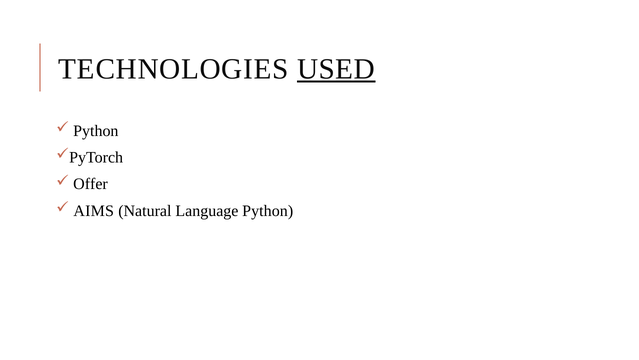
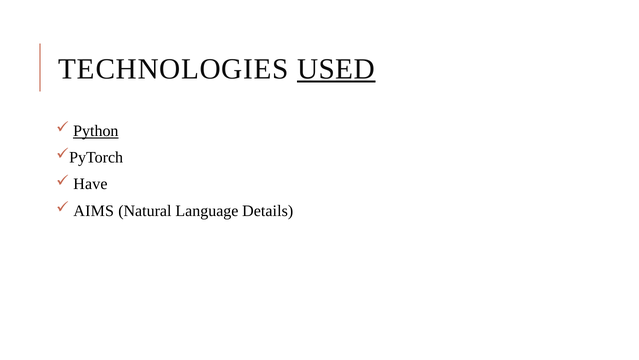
Python at (96, 131) underline: none -> present
Offer: Offer -> Have
Language Python: Python -> Details
